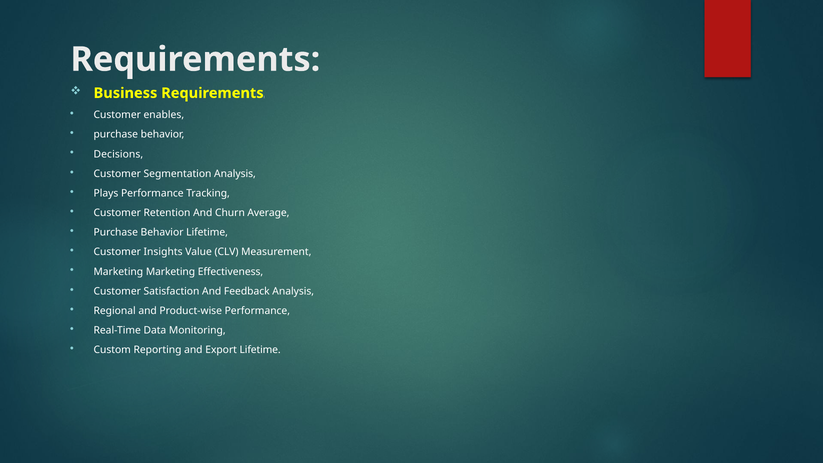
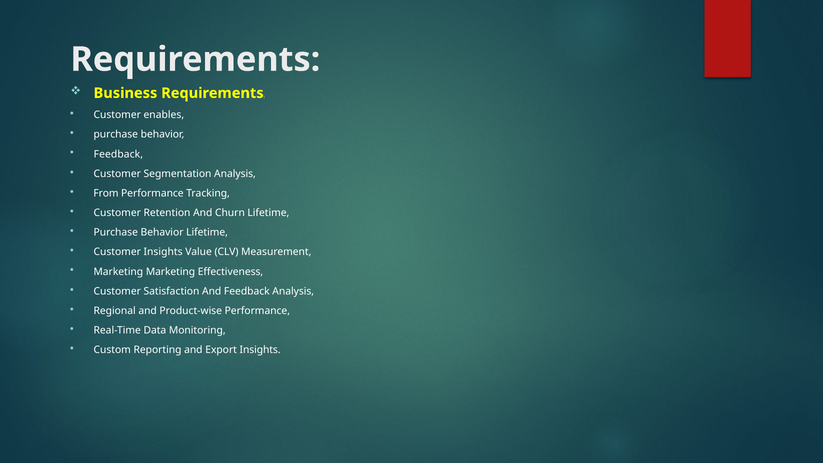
Decisions at (118, 154): Decisions -> Feedback
Plays: Plays -> From
Churn Average: Average -> Lifetime
Export Lifetime: Lifetime -> Insights
